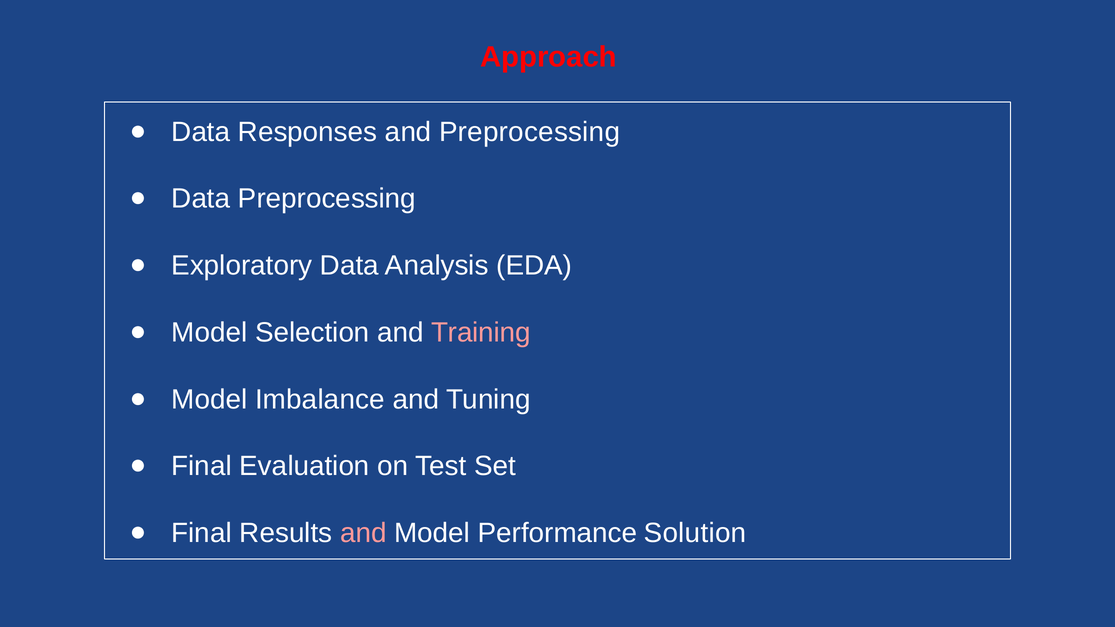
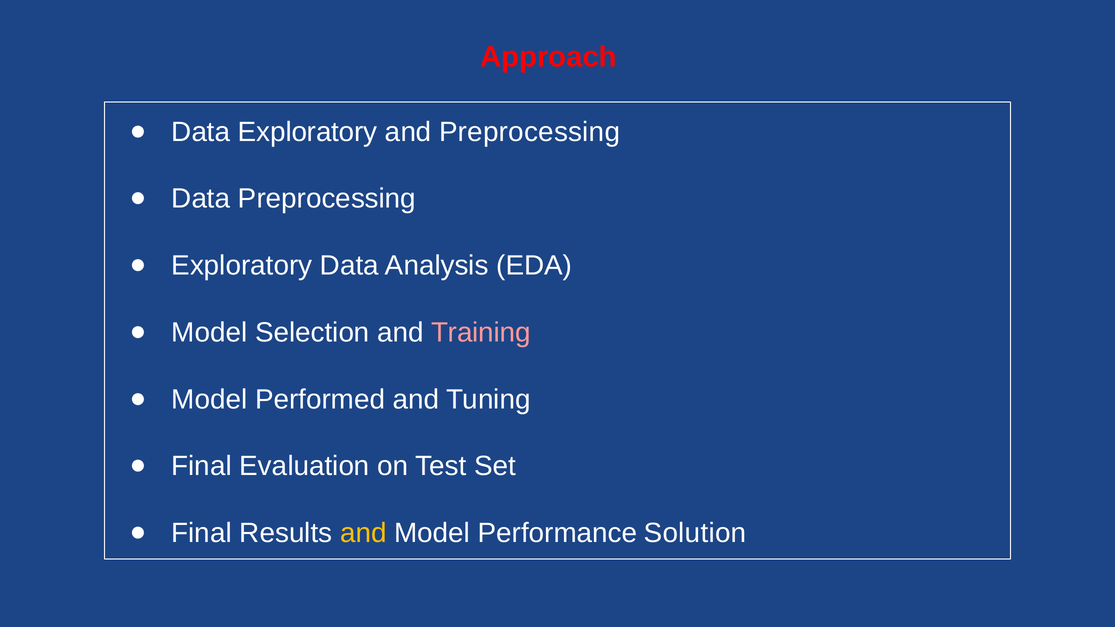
Data Responses: Responses -> Exploratory
Imbalance: Imbalance -> Performed
and at (363, 533) colour: pink -> yellow
